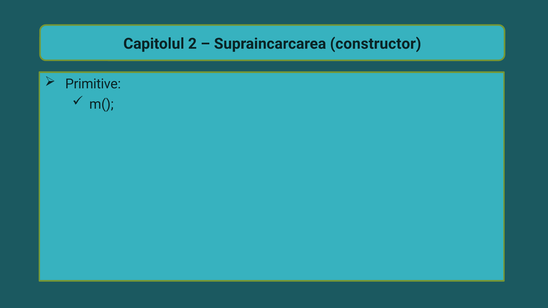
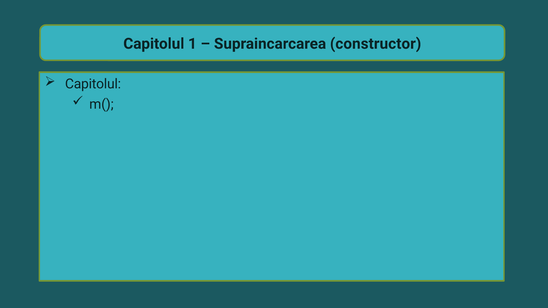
2: 2 -> 1
Primitive at (93, 84): Primitive -> Capitolul
